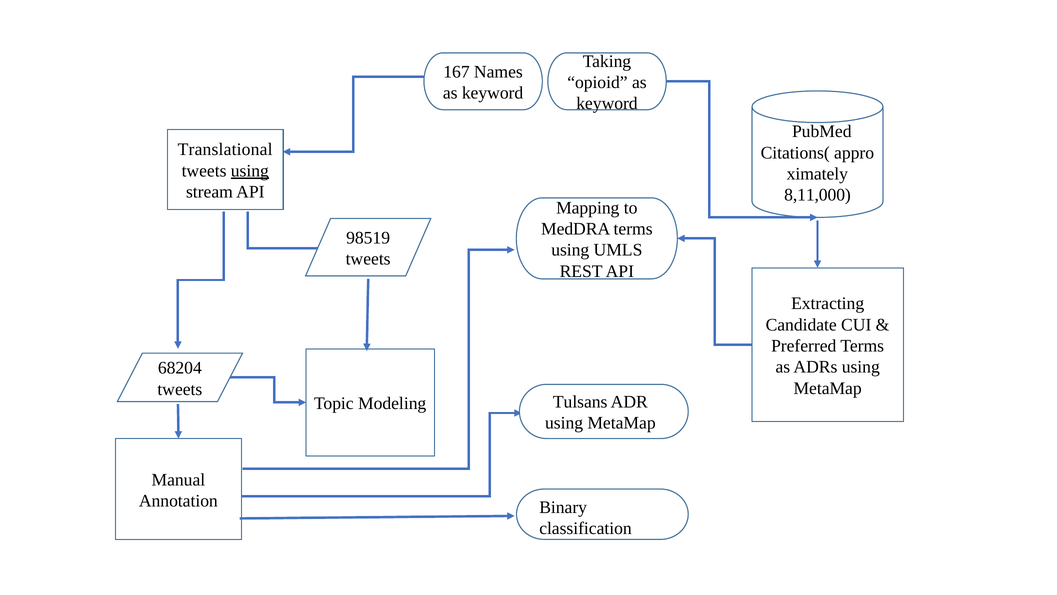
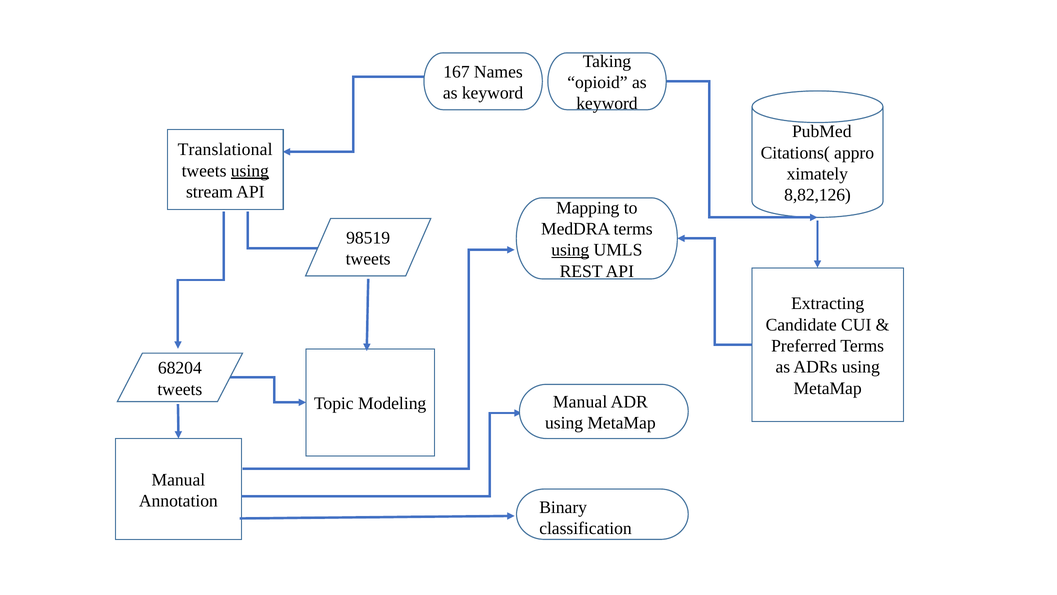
8,11,000: 8,11,000 -> 8,82,126
using at (570, 250) underline: none -> present
Tulsans at (580, 401): Tulsans -> Manual
